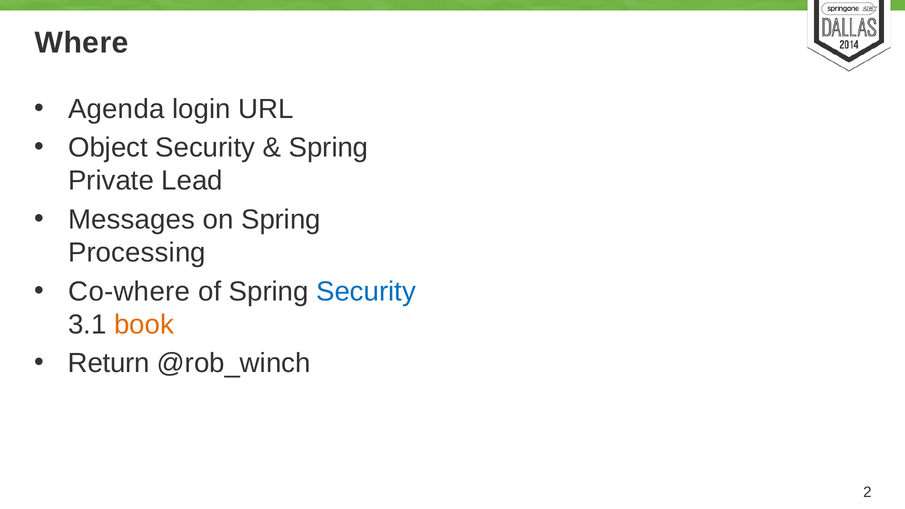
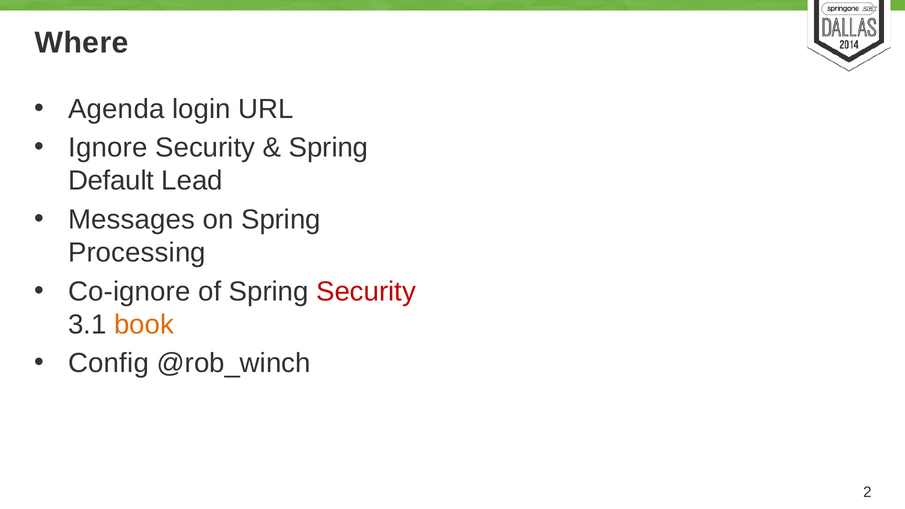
Object: Object -> Ignore
Private: Private -> Default
Co-where: Co-where -> Co-ignore
Security at (366, 291) colour: blue -> red
Return: Return -> Config
